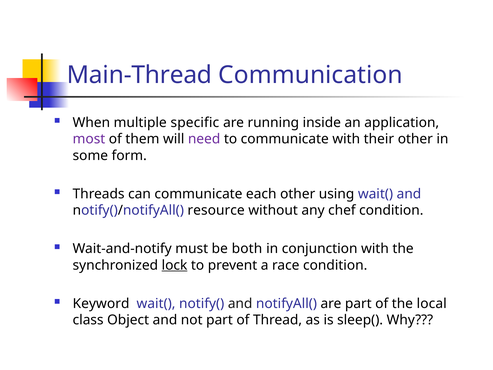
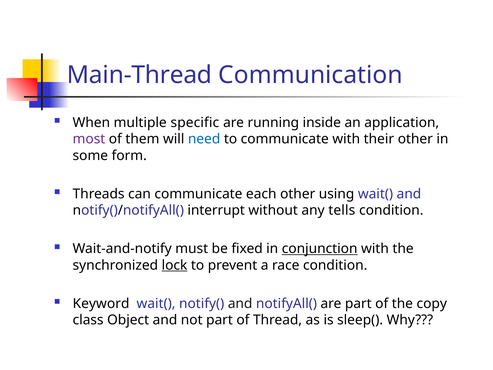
need colour: purple -> blue
resource: resource -> interrupt
chef: chef -> tells
both: both -> fixed
conjunction underline: none -> present
local: local -> copy
